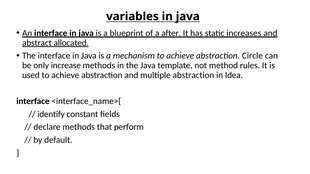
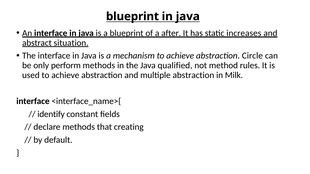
variables at (132, 16): variables -> blueprint
allocated: allocated -> situation
increase: increase -> perform
template: template -> qualified
Idea: Idea -> Milk
perform: perform -> creating
